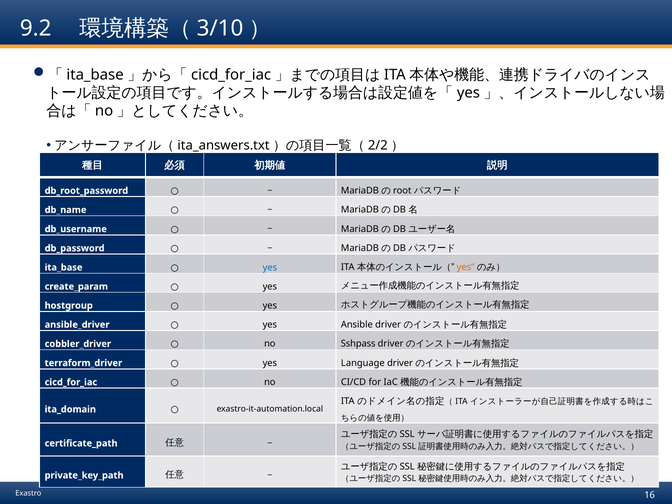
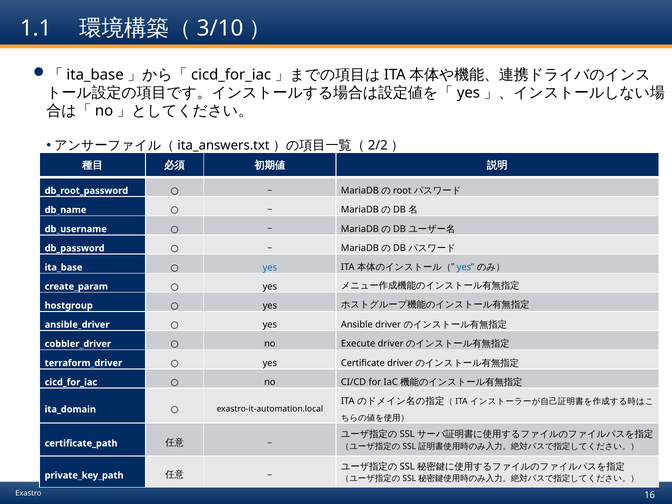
9.2: 9.2 -> 1.1
yes at (466, 267) colour: orange -> blue
Sshpass: Sshpass -> Execute
Language: Language -> Certificate
